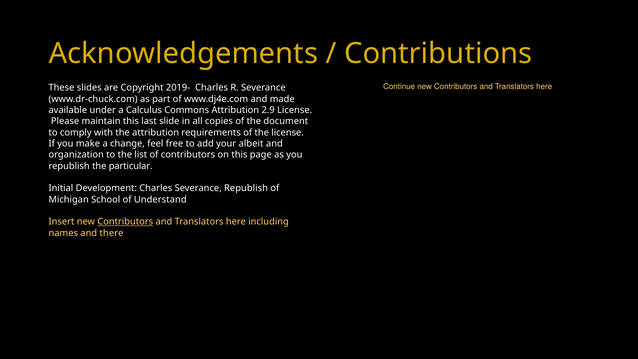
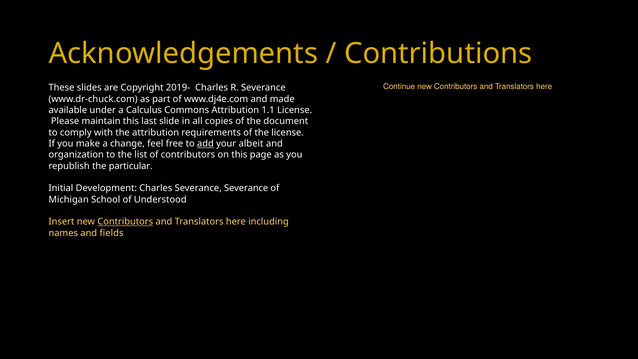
2.9: 2.9 -> 1.1
add underline: none -> present
Severance Republish: Republish -> Severance
Understand: Understand -> Understood
there: there -> fields
